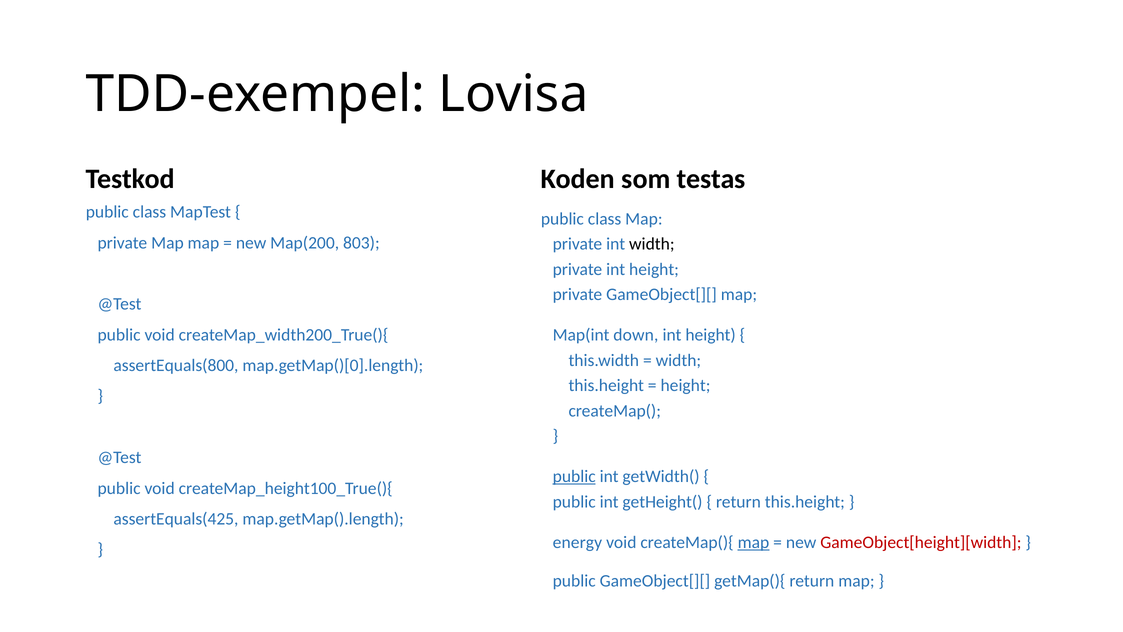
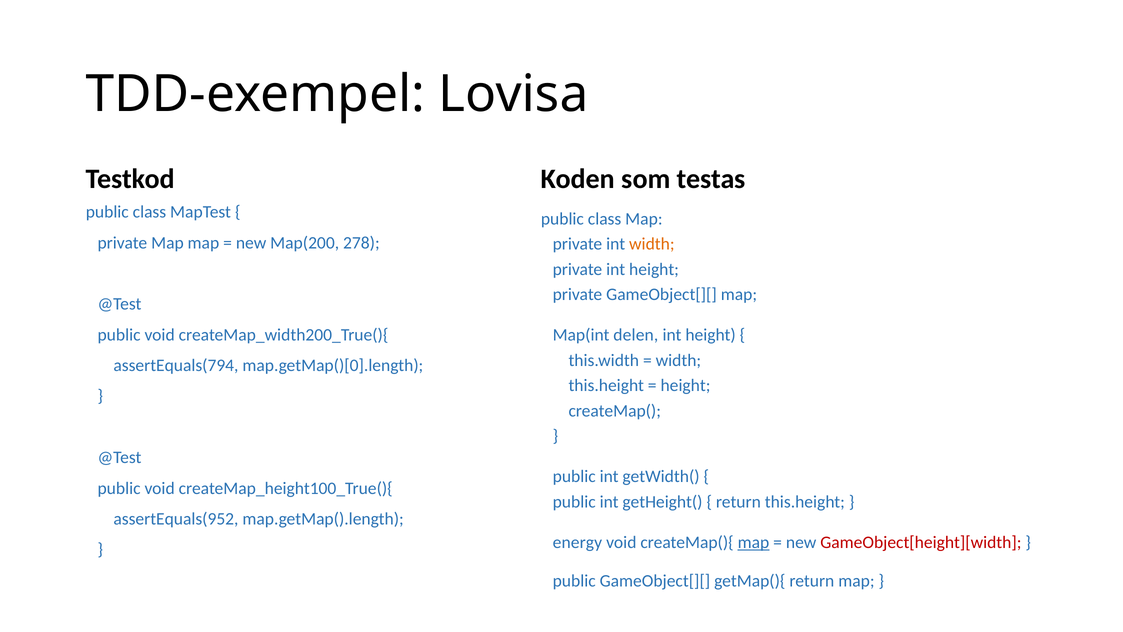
803: 803 -> 278
width at (652, 244) colour: black -> orange
down: down -> delen
assertEquals(800: assertEquals(800 -> assertEquals(794
public at (574, 476) underline: present -> none
assertEquals(425: assertEquals(425 -> assertEquals(952
